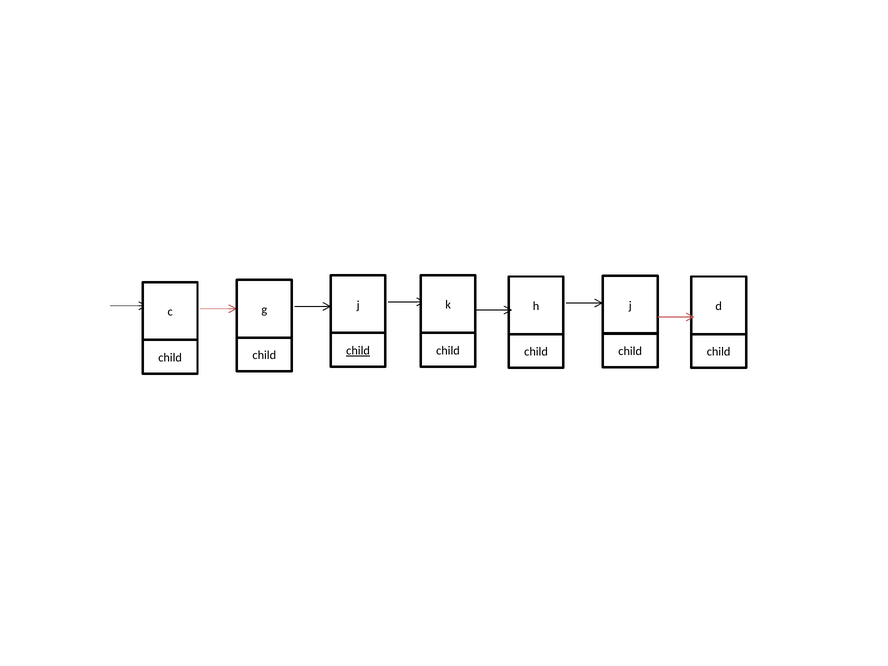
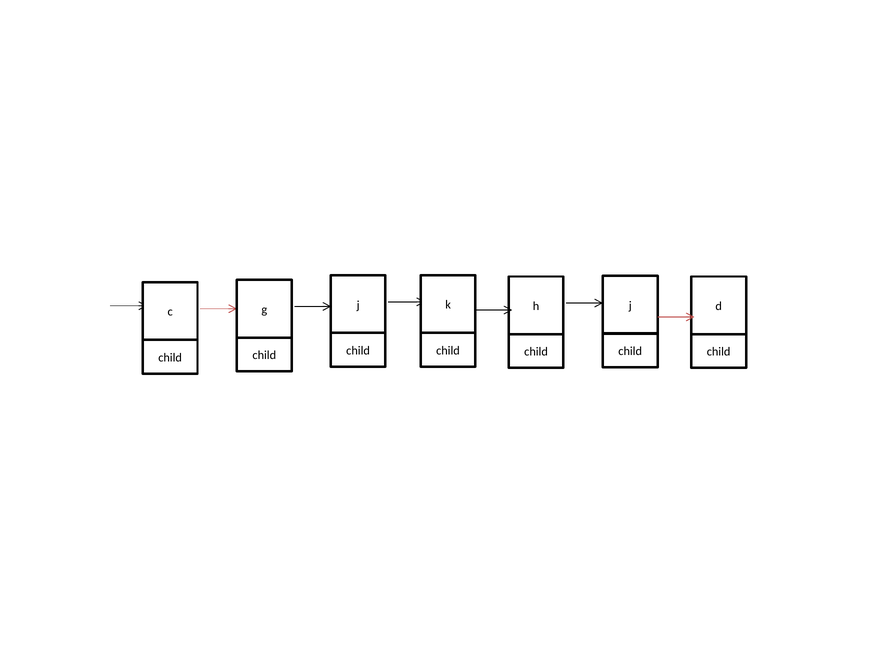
child at (358, 351) underline: present -> none
